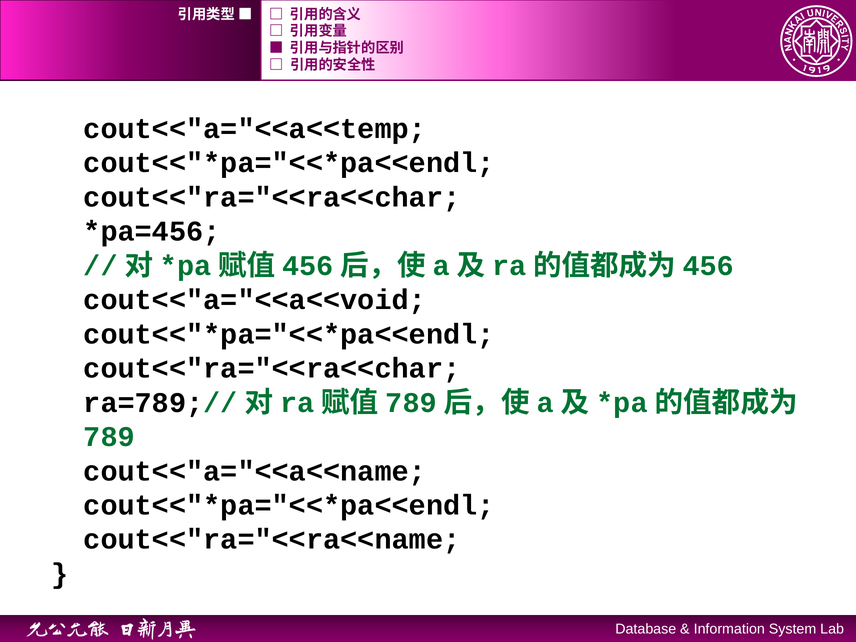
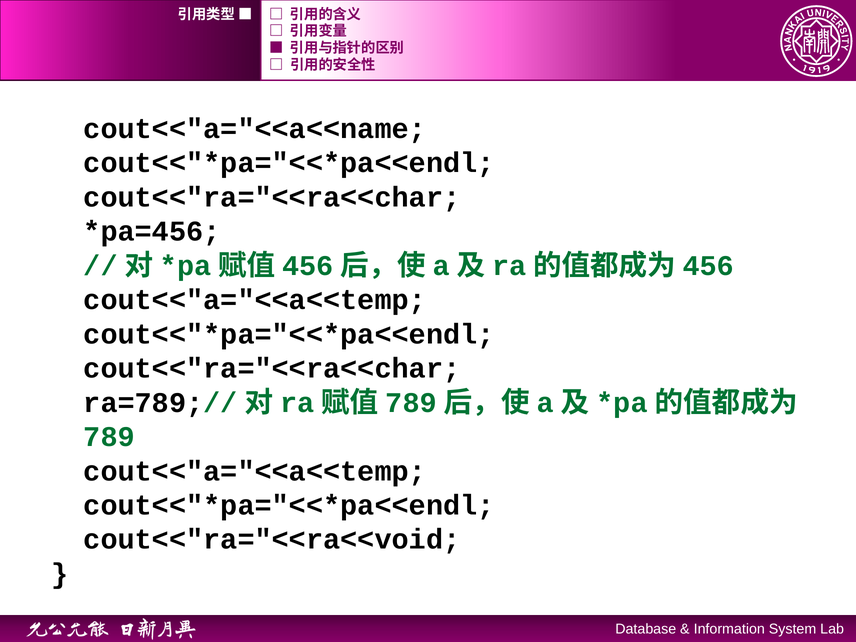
cout<<"a="<<a<<temp: cout<<"a="<<a<<temp -> cout<<"a="<<a<<name
cout<<"a="<<a<<void at (255, 300): cout<<"a="<<a<<void -> cout<<"a="<<a<<temp
cout<<"a="<<a<<name at (255, 471): cout<<"a="<<a<<name -> cout<<"a="<<a<<temp
cout<<"ra="<<ra<<name: cout<<"ra="<<ra<<name -> cout<<"ra="<<ra<<void
